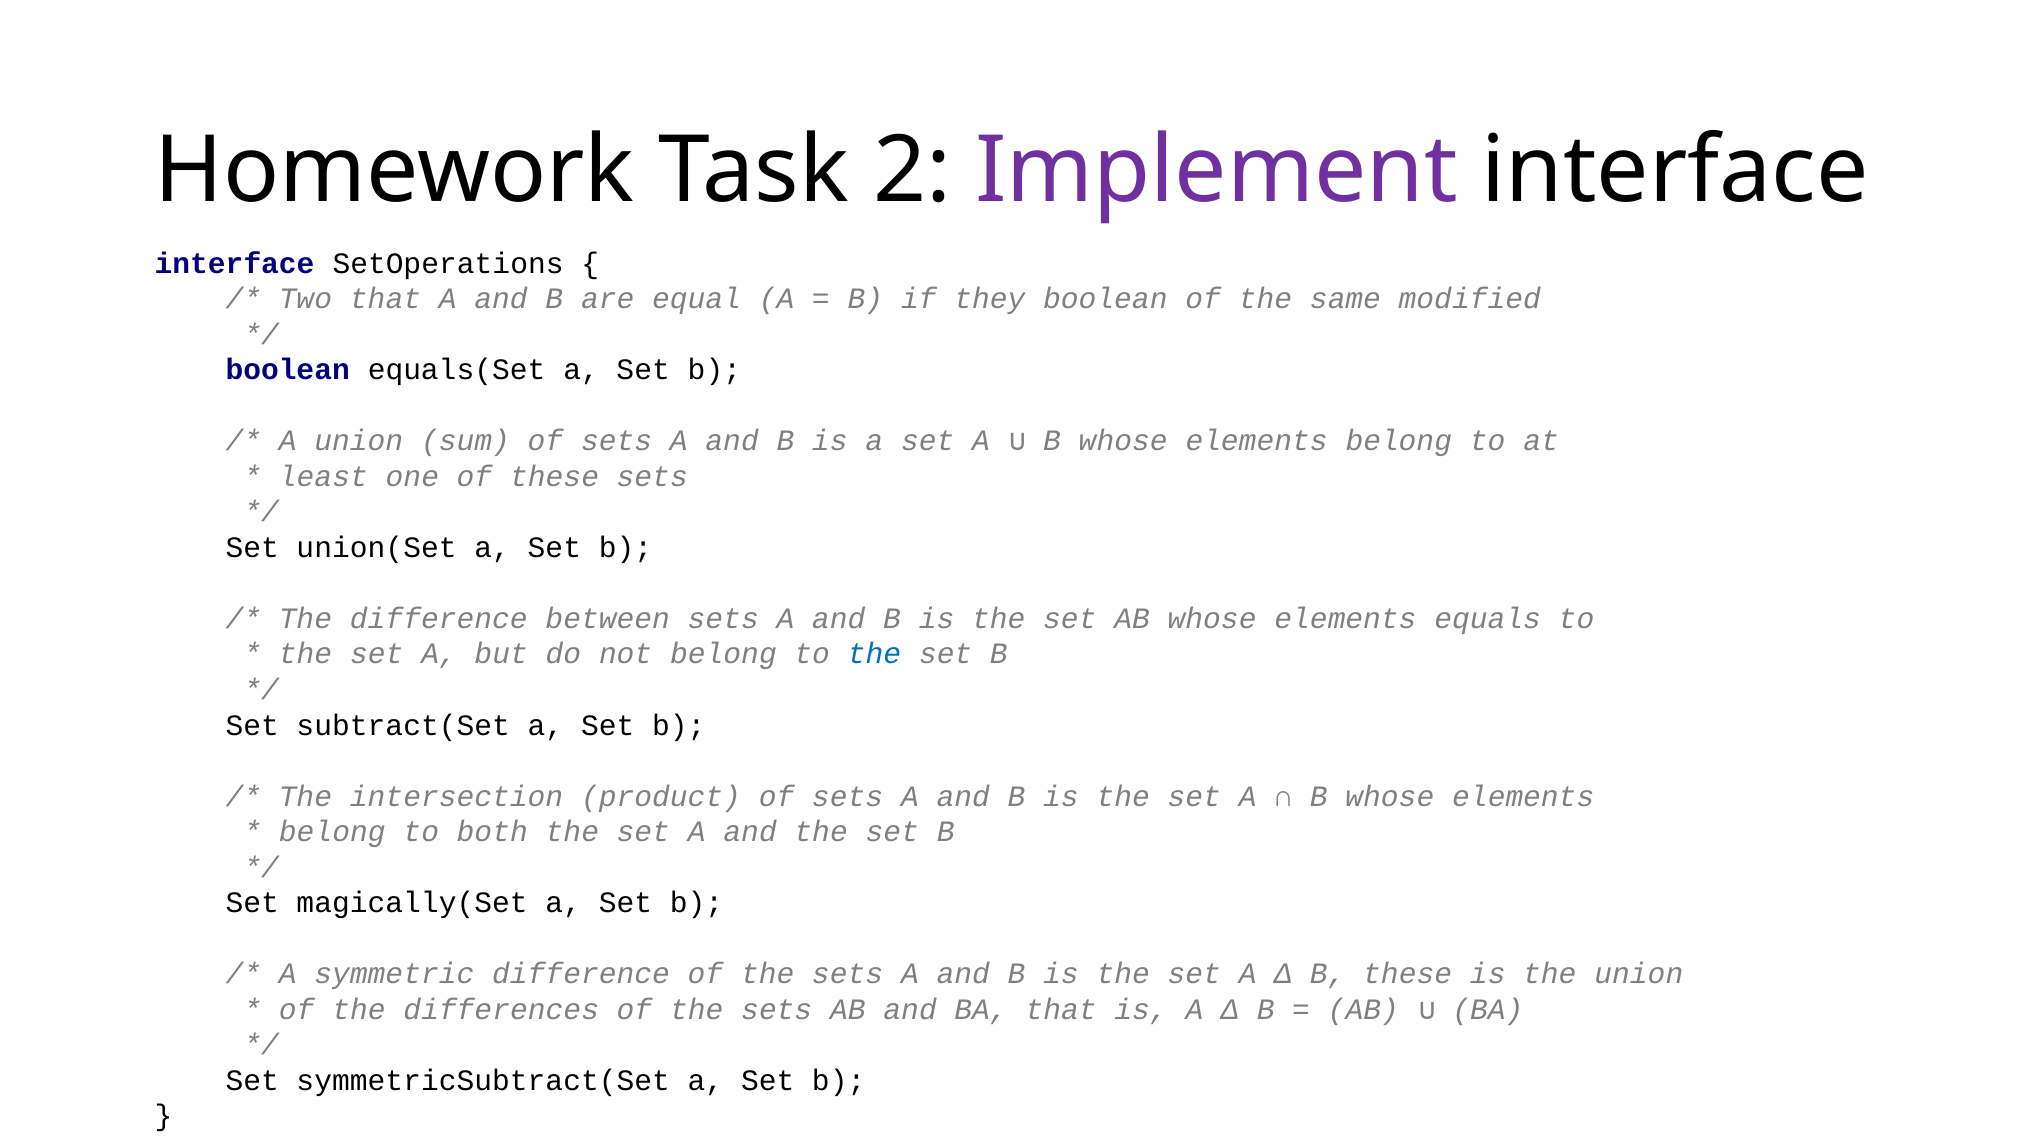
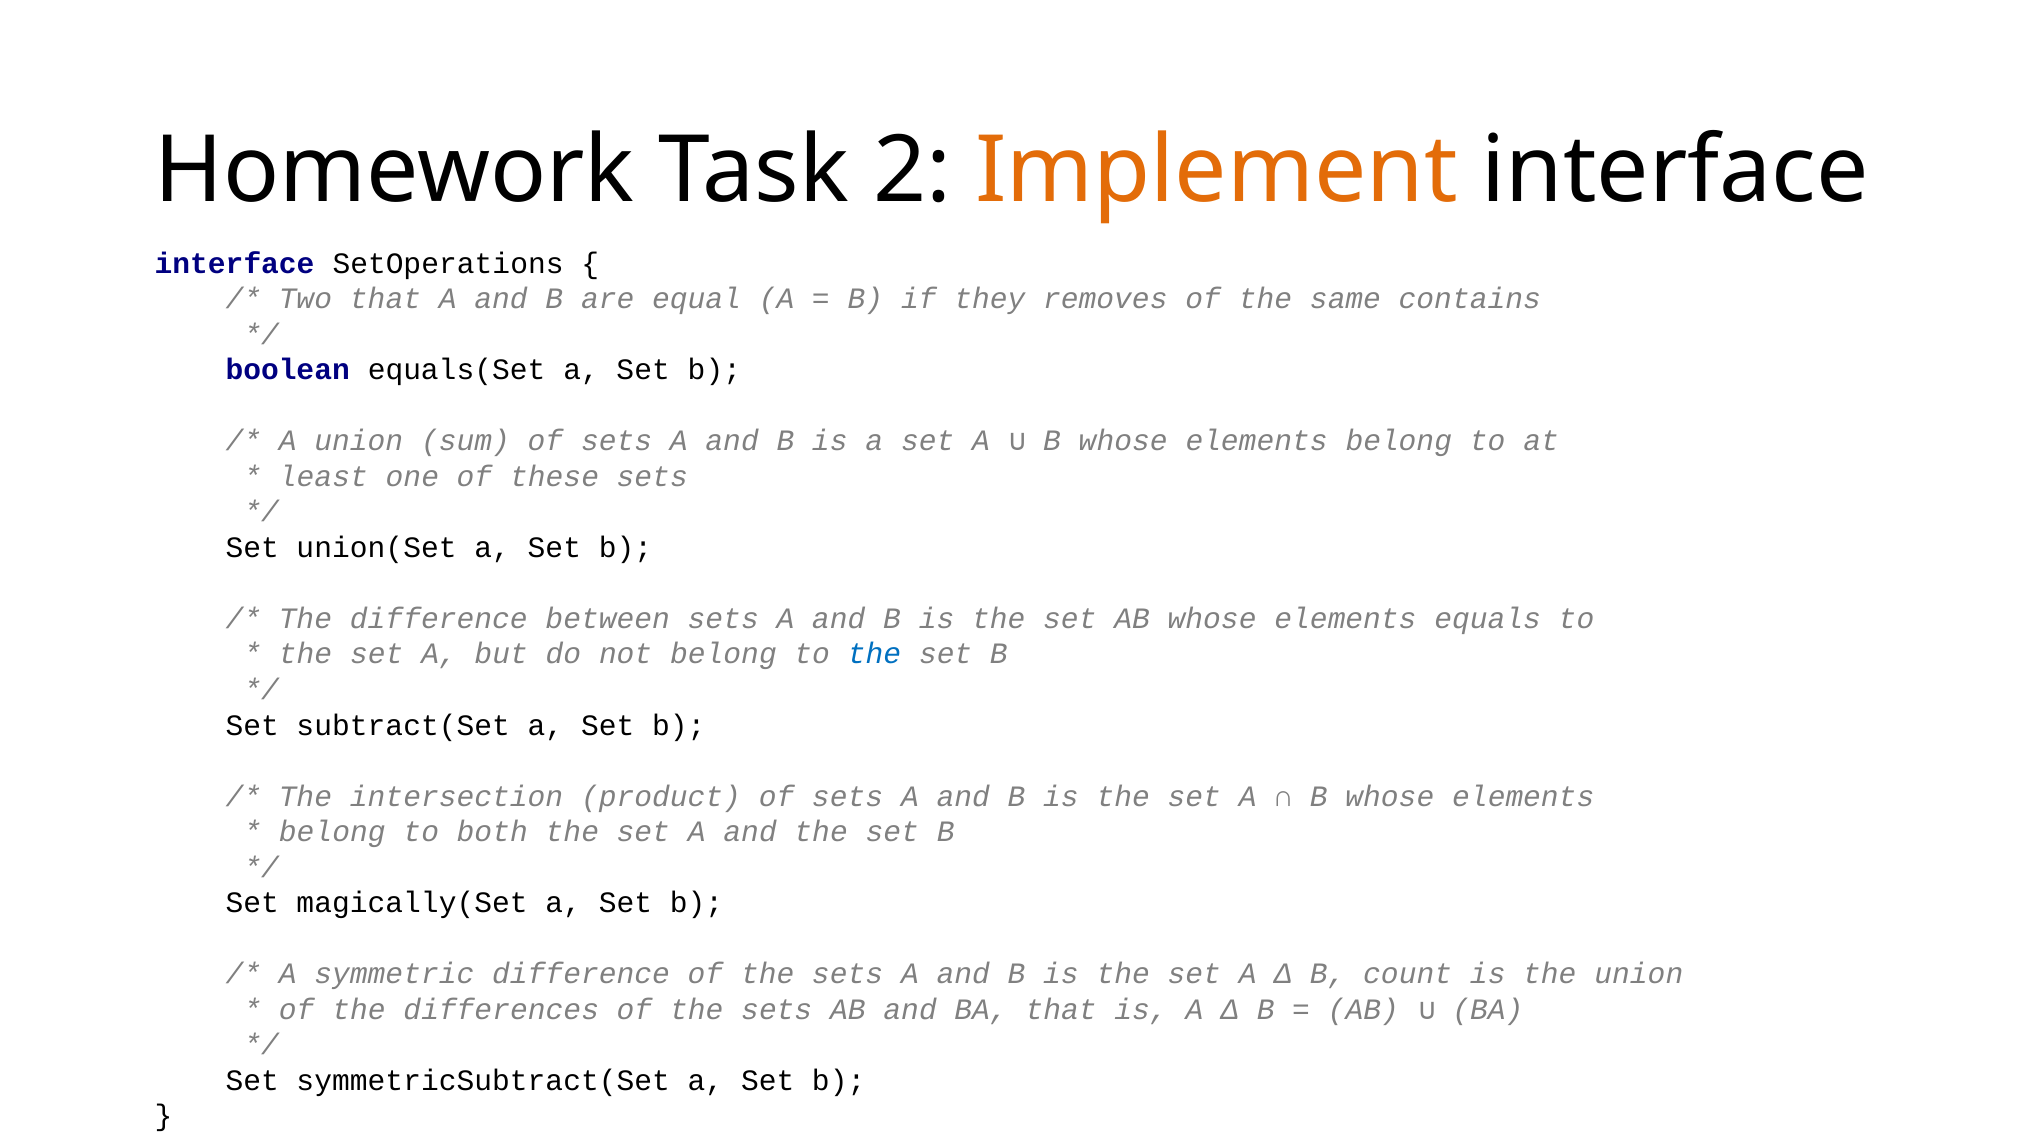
Implement colour: purple -> orange
they boolean: boolean -> removes
modified: modified -> contains
B these: these -> count
